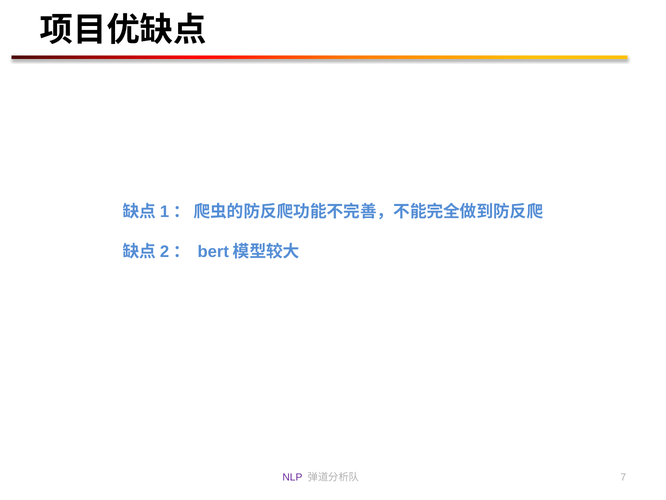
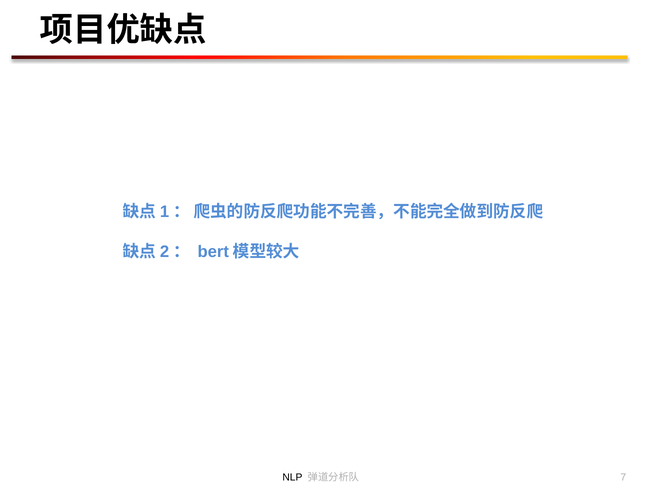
NLP colour: purple -> black
